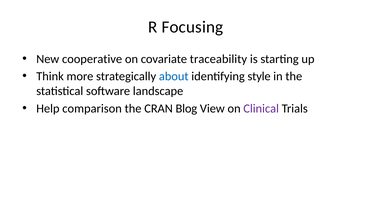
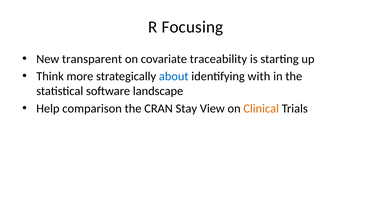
cooperative: cooperative -> transparent
style: style -> with
Blog: Blog -> Stay
Clinical colour: purple -> orange
